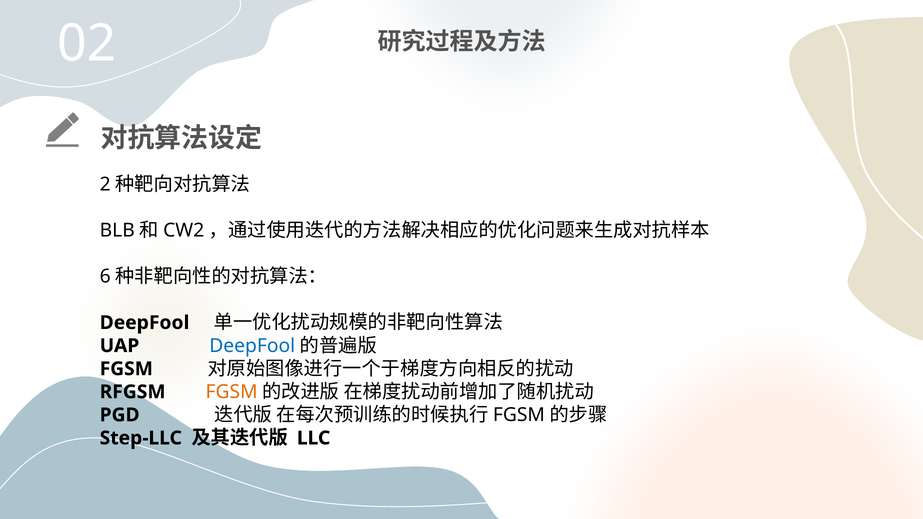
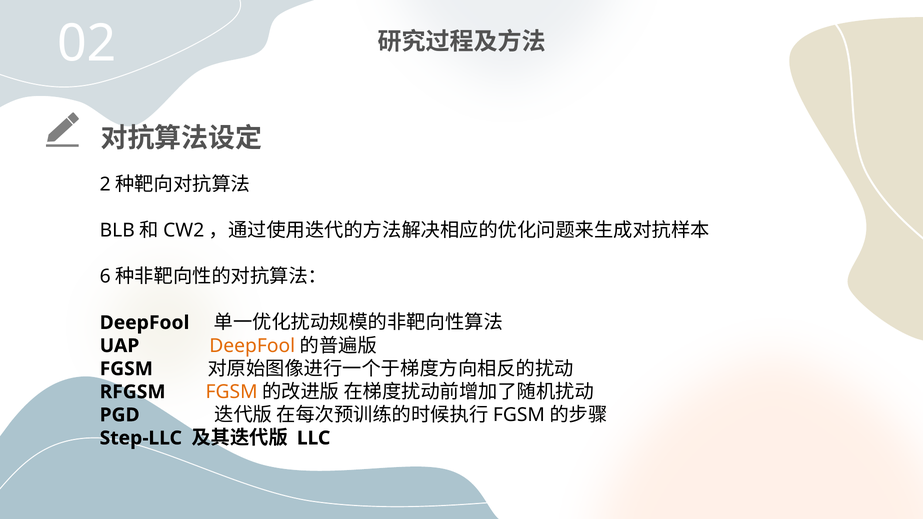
DeepFool at (252, 346) colour: blue -> orange
